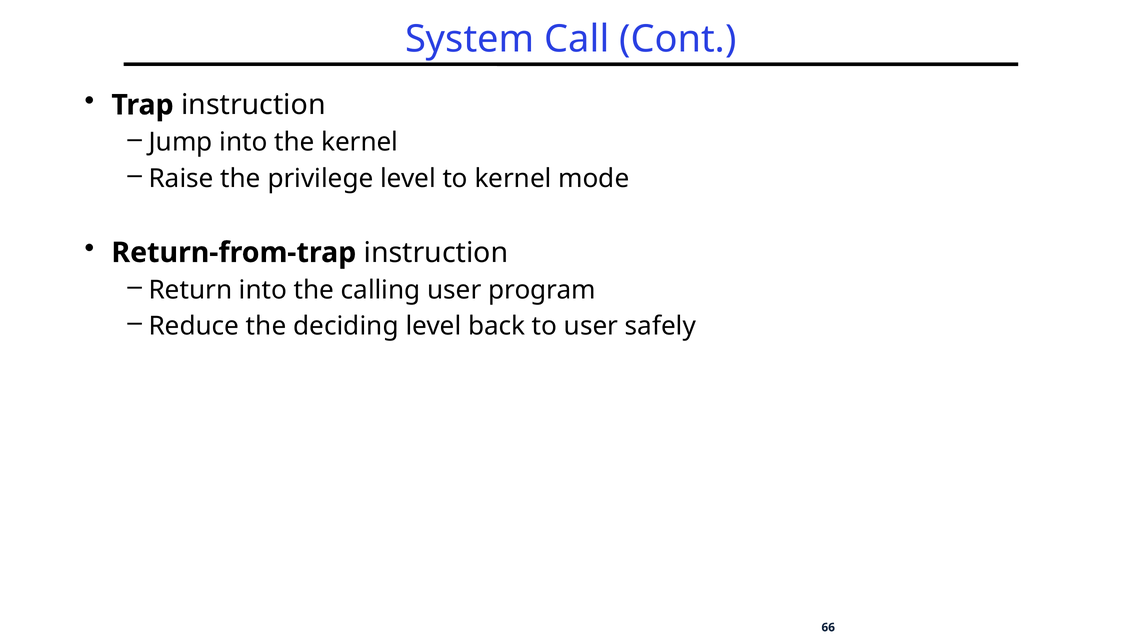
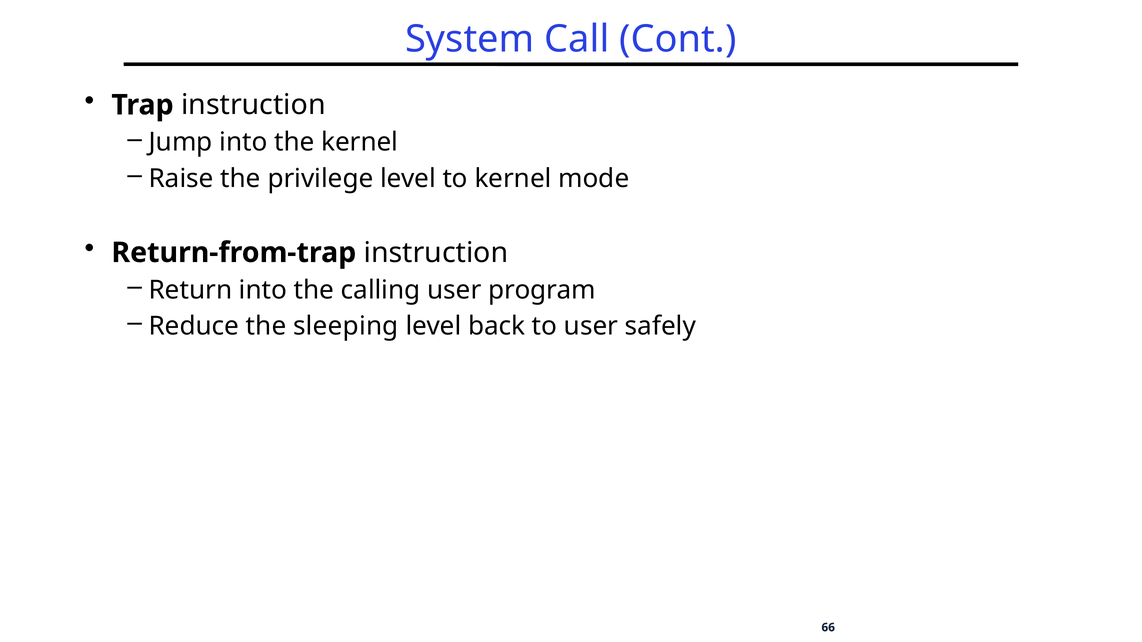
deciding: deciding -> sleeping
